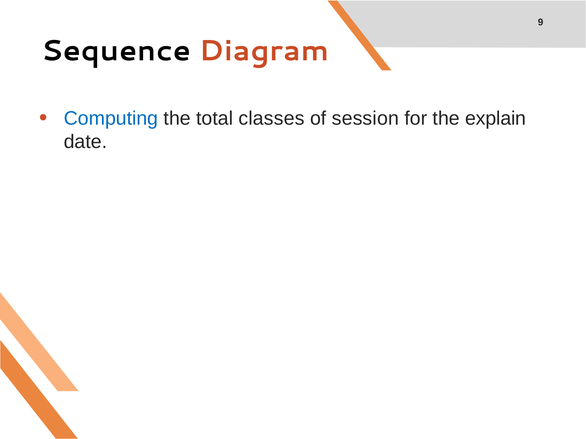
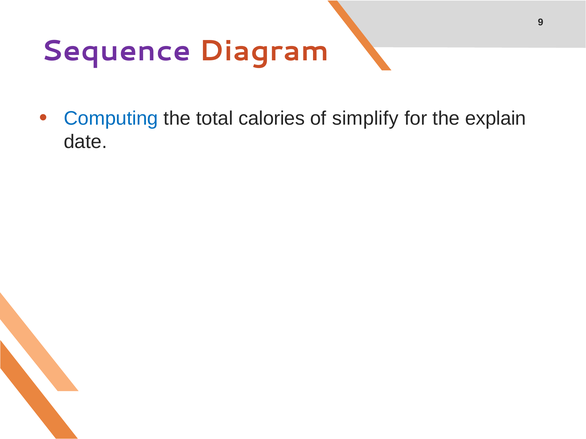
Sequence colour: black -> purple
classes: classes -> calories
session: session -> simplify
